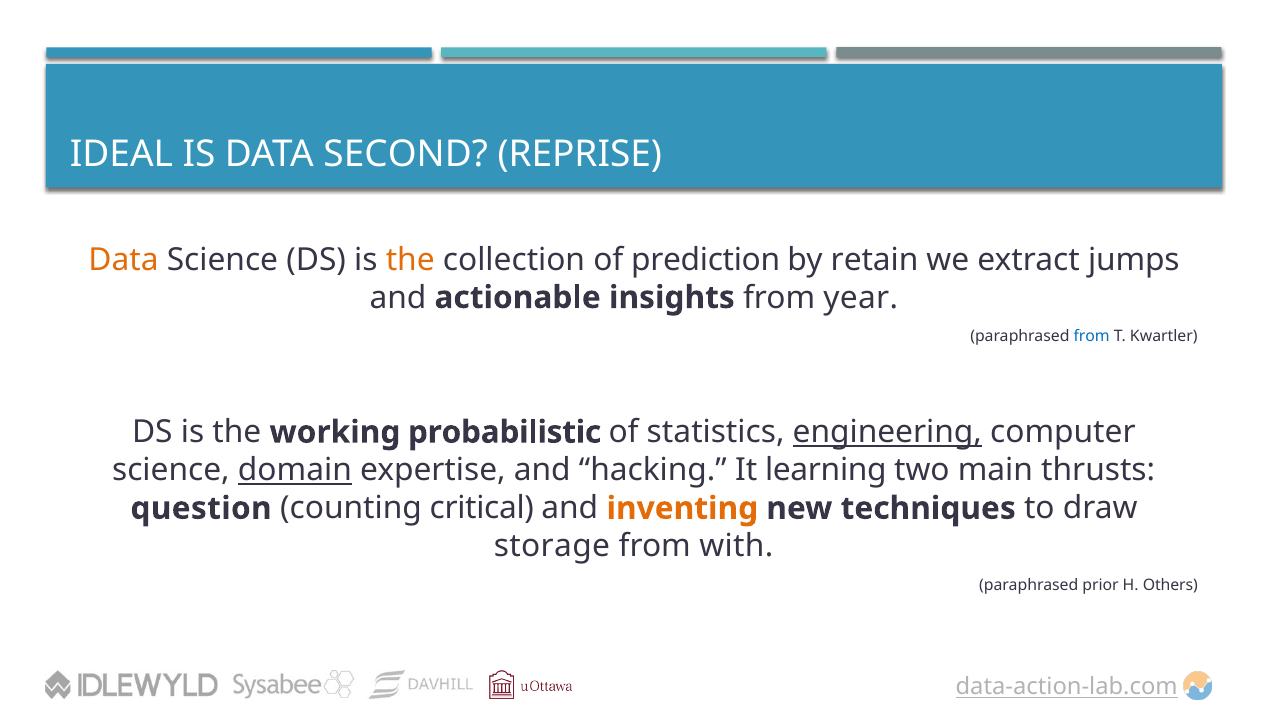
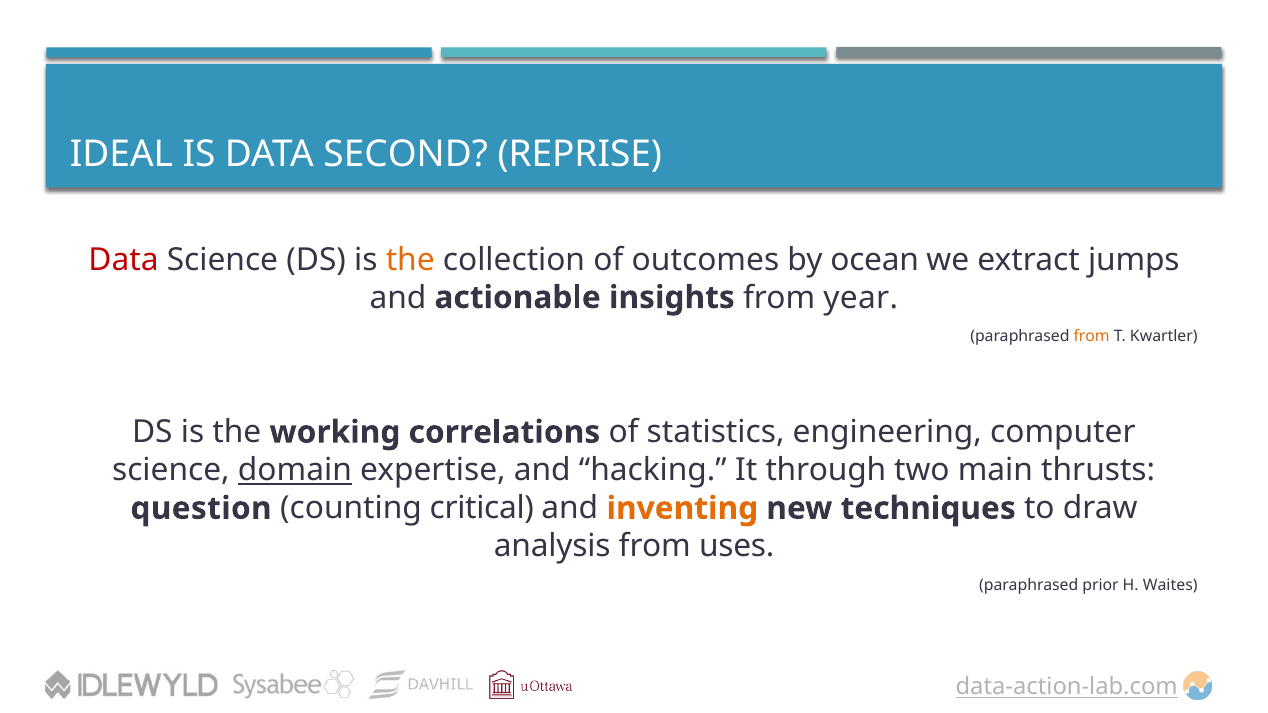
Data at (123, 260) colour: orange -> red
prediction: prediction -> outcomes
retain: retain -> ocean
from at (1092, 336) colour: blue -> orange
probabilistic: probabilistic -> correlations
engineering underline: present -> none
learning: learning -> through
storage: storage -> analysis
with: with -> uses
Others: Others -> Waites
